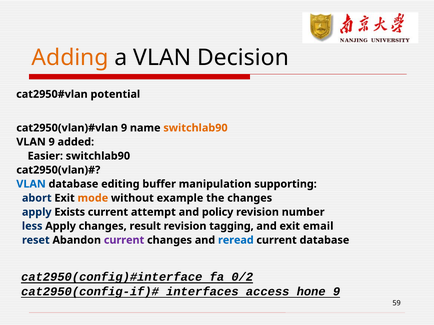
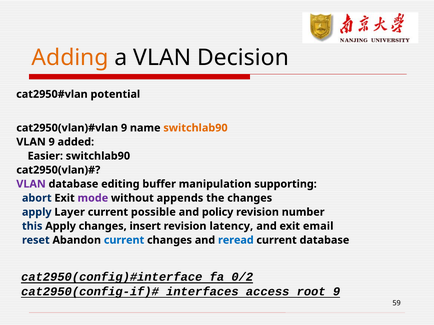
VLAN at (31, 184) colour: blue -> purple
mode colour: orange -> purple
example: example -> appends
Exists: Exists -> Layer
attempt: attempt -> possible
less: less -> this
result: result -> insert
tagging: tagging -> latency
current at (124, 240) colour: purple -> blue
hone: hone -> root
